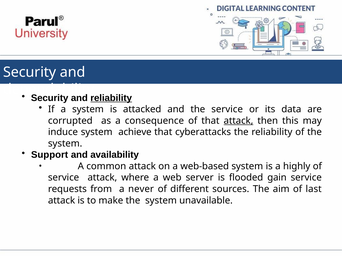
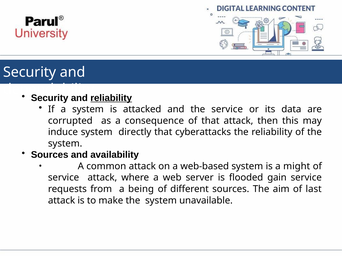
attack at (238, 121) underline: present -> none
achieve: achieve -> directly
Support at (50, 155): Support -> Sources
highly: highly -> might
never: never -> being
